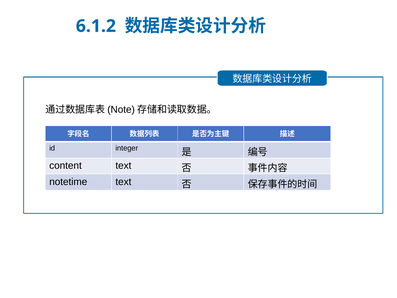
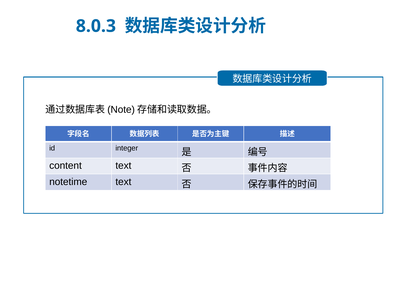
6.1.2: 6.1.2 -> 8.0.3
